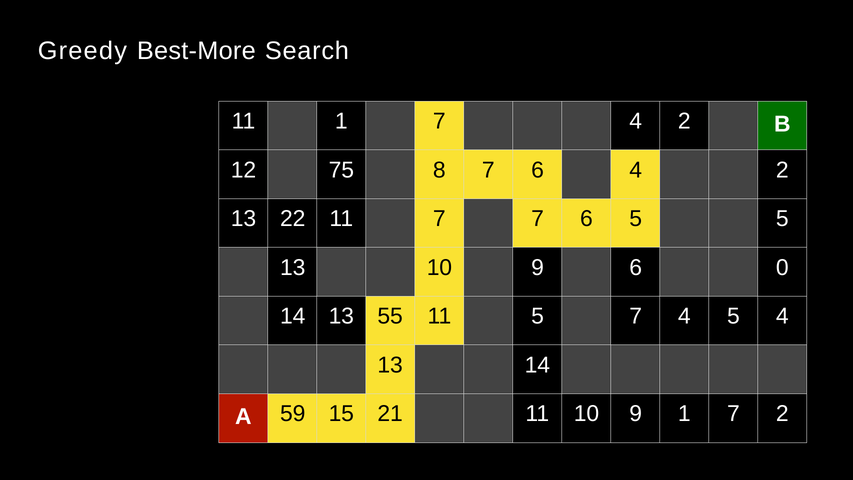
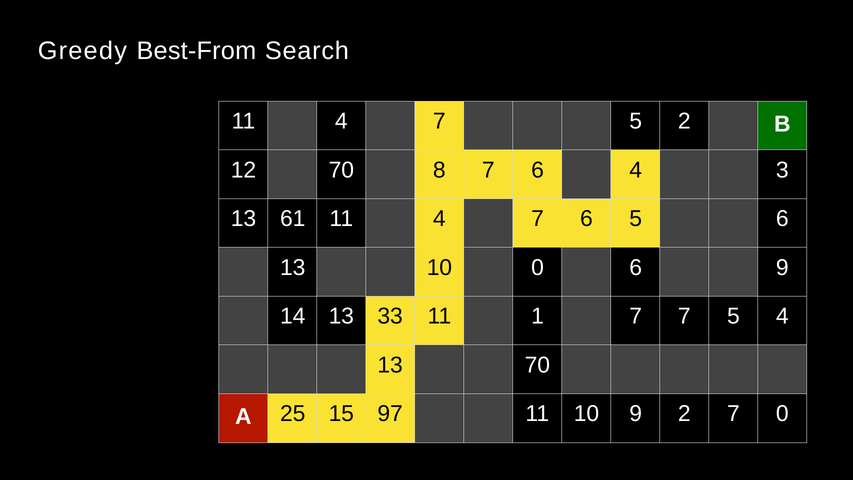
Best-More: Best-More -> Best-From
1 at (341, 121): 1 -> 4
4 at (636, 121): 4 -> 5
12 75: 75 -> 70
6 4 2: 2 -> 3
22: 22 -> 61
7 at (439, 219): 7 -> 4
5 5: 5 -> 6
13 10 9: 9 -> 0
6 0: 0 -> 9
55: 55 -> 33
11 5: 5 -> 1
4 at (684, 316): 4 -> 7
13 14: 14 -> 70
59: 59 -> 25
21: 21 -> 97
9 1: 1 -> 2
7 2: 2 -> 0
